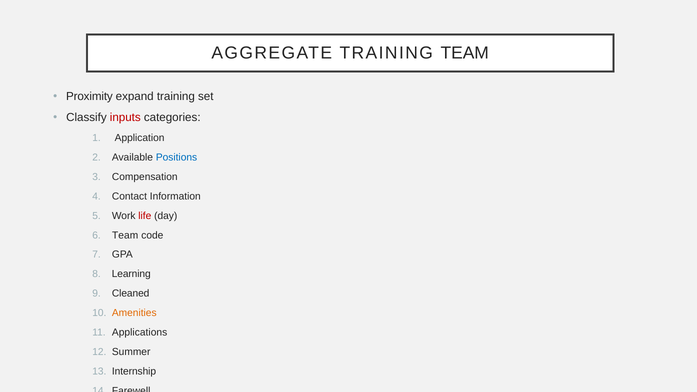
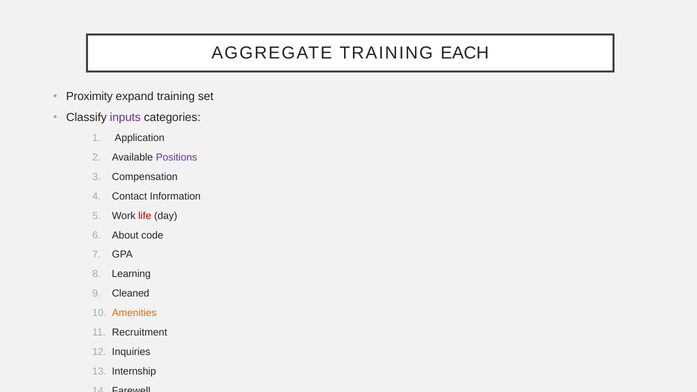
TRAINING TEAM: TEAM -> EACH
inputs colour: red -> purple
Positions colour: blue -> purple
Team at (125, 235): Team -> About
Applications: Applications -> Recruitment
Summer: Summer -> Inquiries
